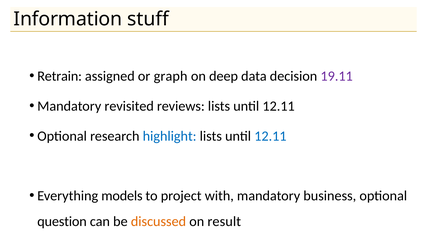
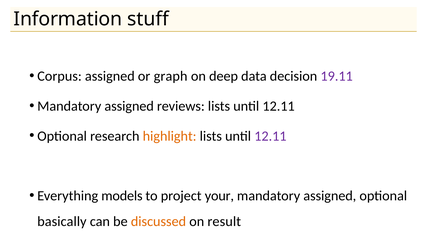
Retrain: Retrain -> Corpus
revisited at (129, 106): revisited -> assigned
highlight colour: blue -> orange
12.11 at (270, 136) colour: blue -> purple
with: with -> your
business at (330, 196): business -> assigned
question: question -> basically
